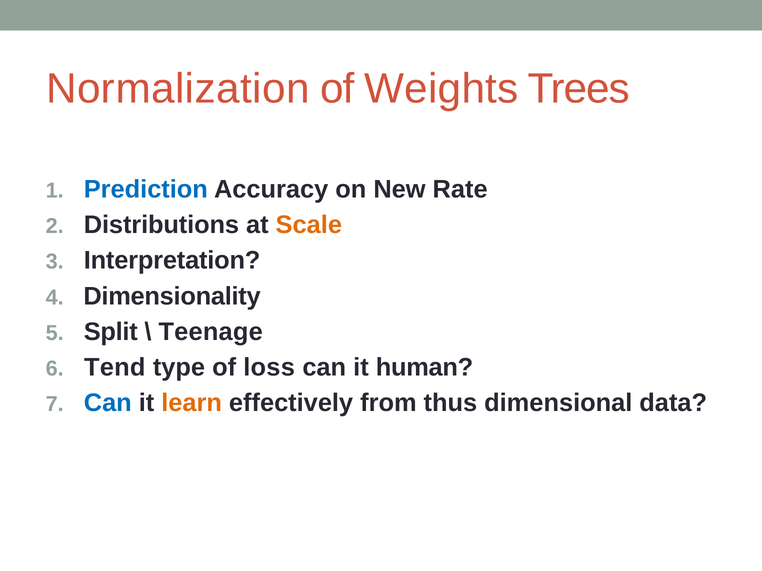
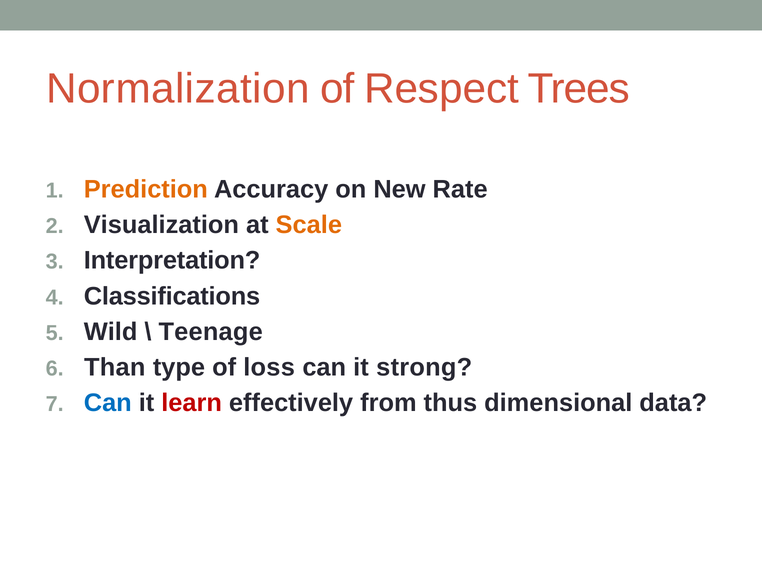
Weights: Weights -> Respect
Prediction colour: blue -> orange
Distributions: Distributions -> Visualization
Dimensionality: Dimensionality -> Classifications
Split: Split -> Wild
Tend: Tend -> Than
human: human -> strong
learn colour: orange -> red
